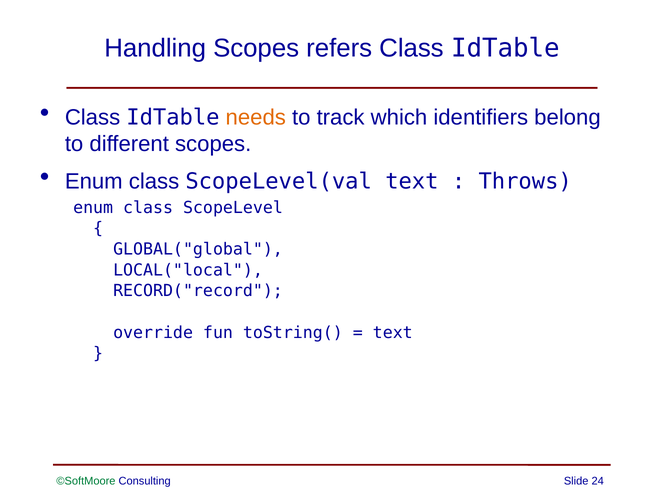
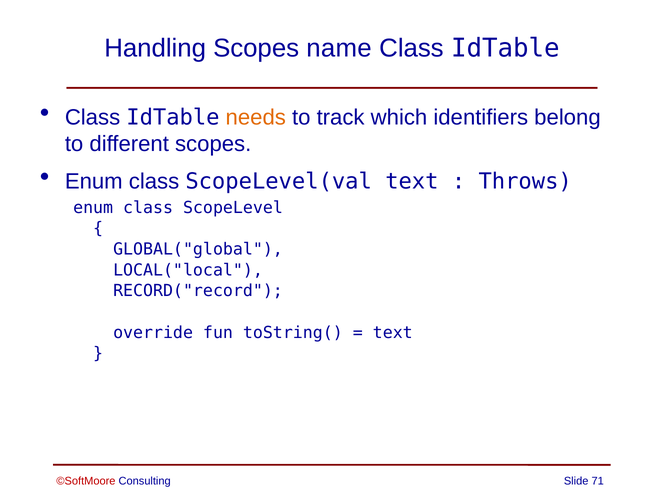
refers: refers -> name
©SoftMoore colour: green -> red
24: 24 -> 71
